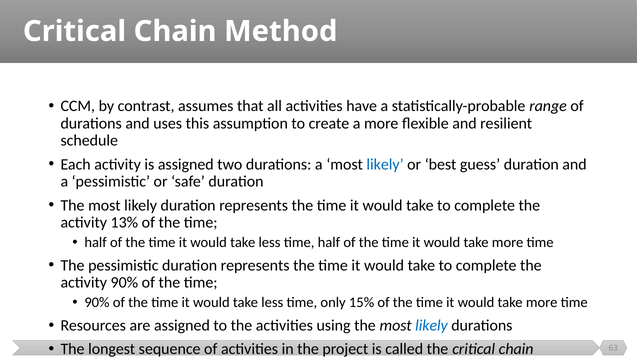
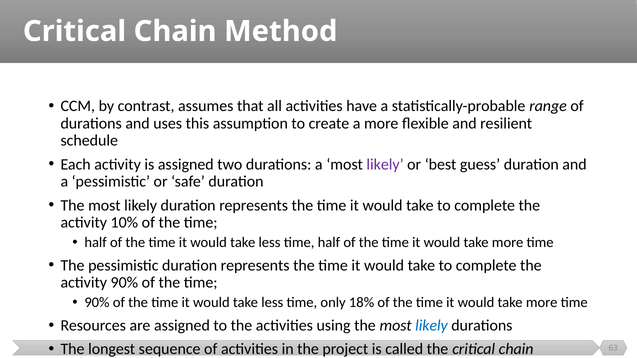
likely at (385, 164) colour: blue -> purple
13%: 13% -> 10%
15%: 15% -> 18%
